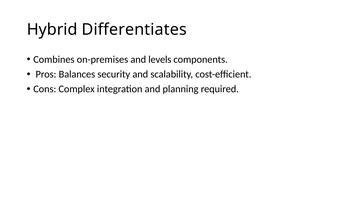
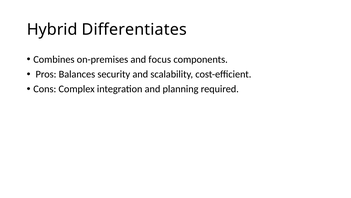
levels: levels -> focus
